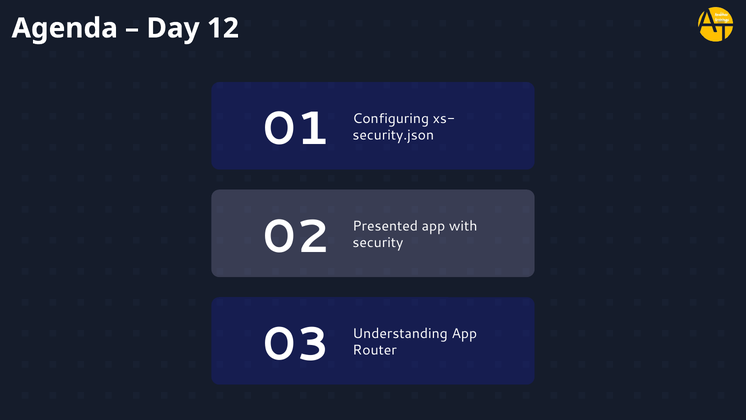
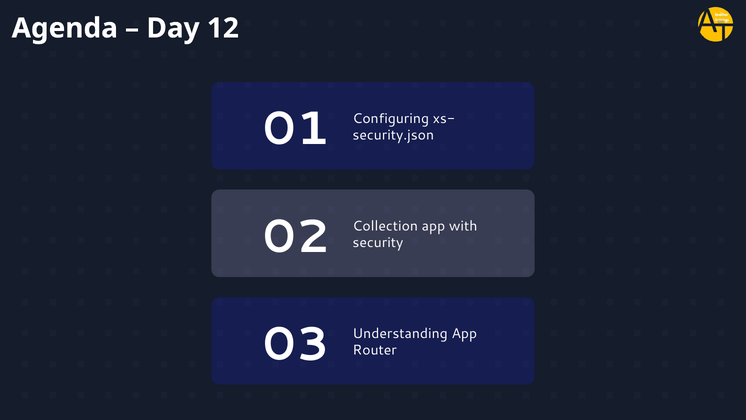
Presented: Presented -> Collection
